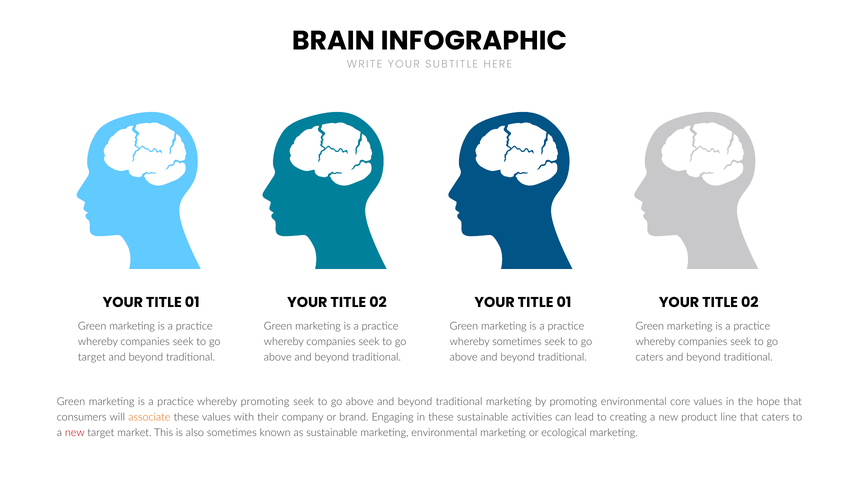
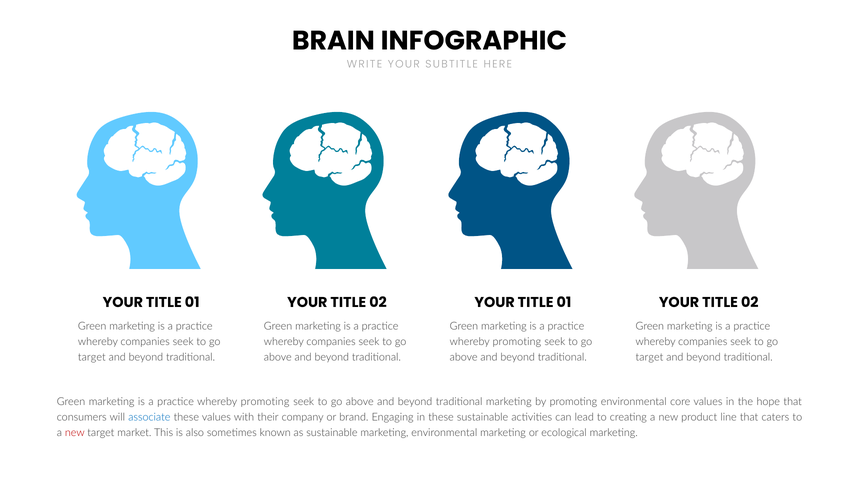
sometimes at (517, 342): sometimes -> promoting
caters at (650, 358): caters -> target
associate colour: orange -> blue
